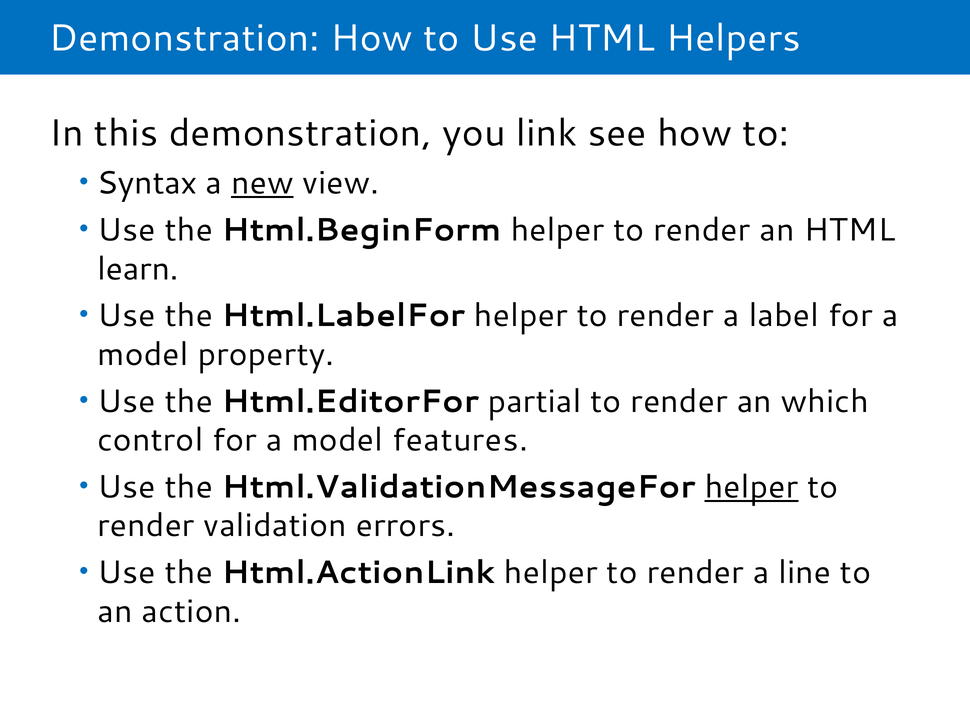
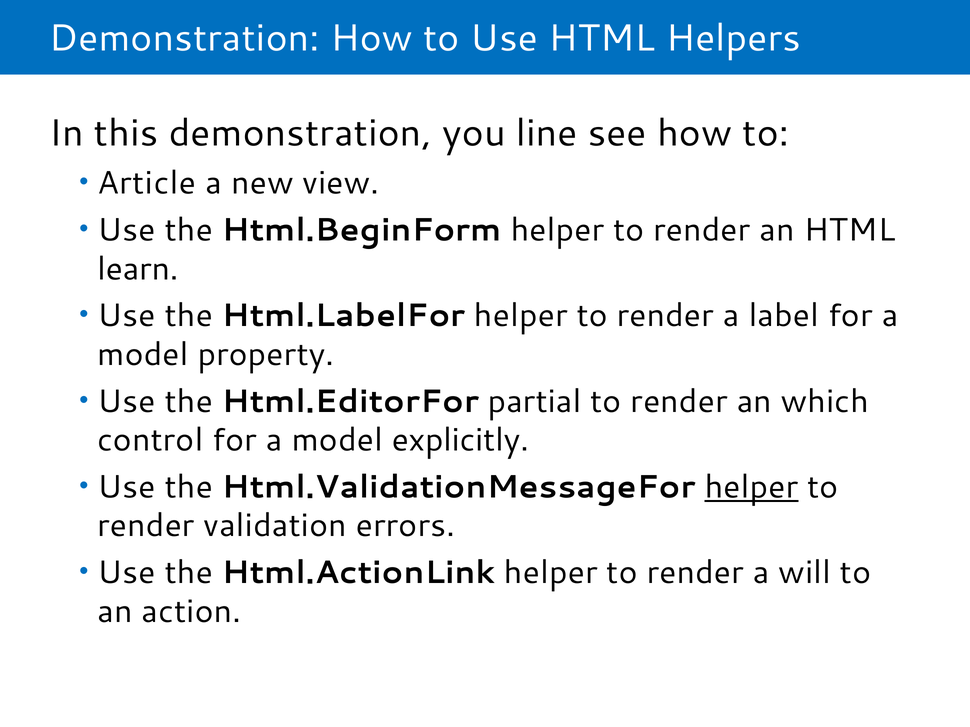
link: link -> line
Syntax: Syntax -> Article
new underline: present -> none
features: features -> explicitly
line: line -> will
